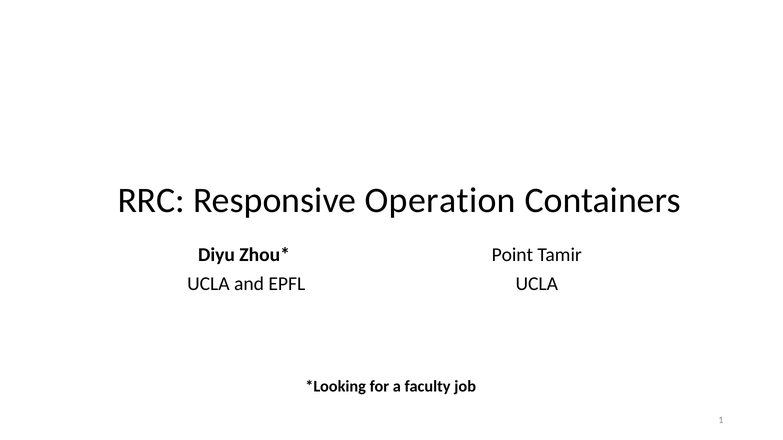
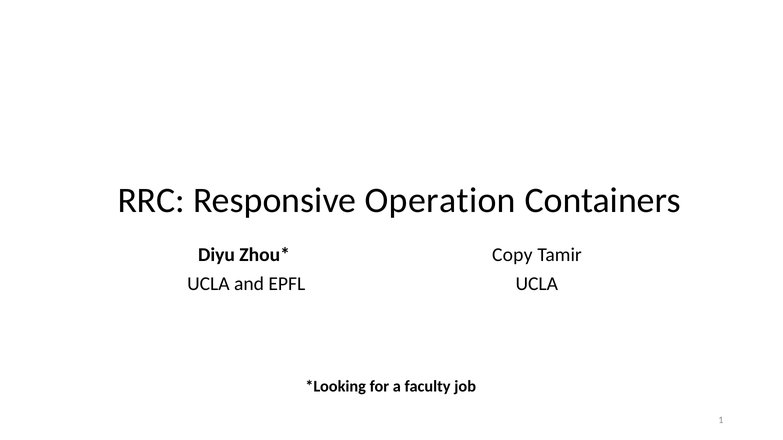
Point: Point -> Copy
